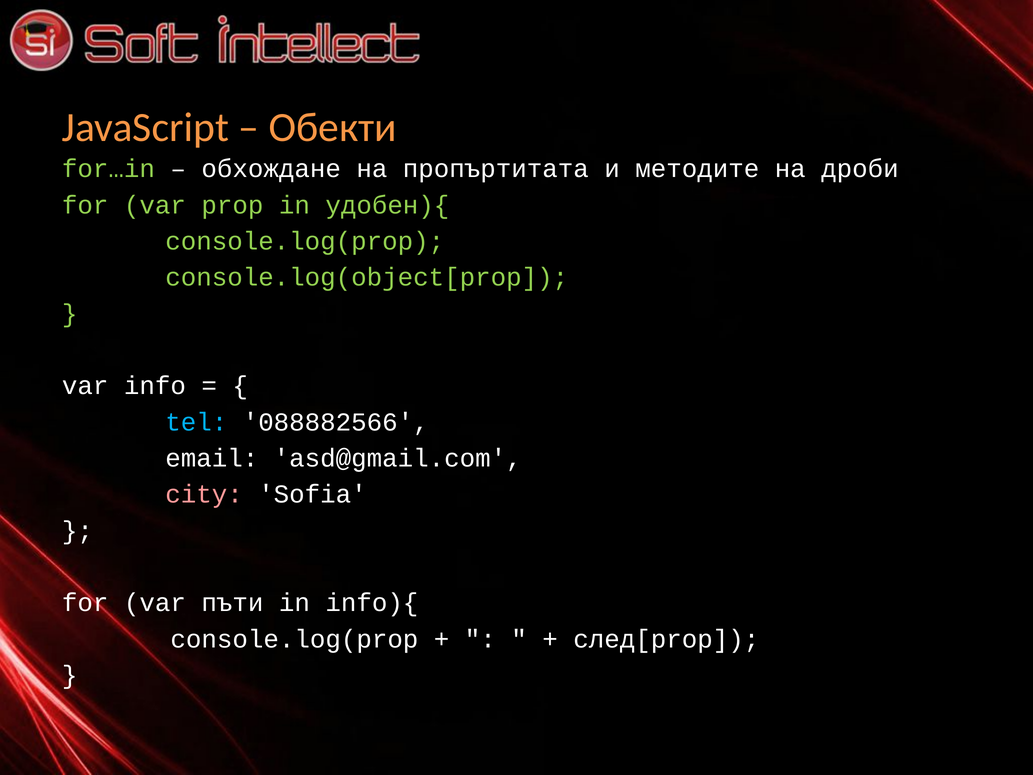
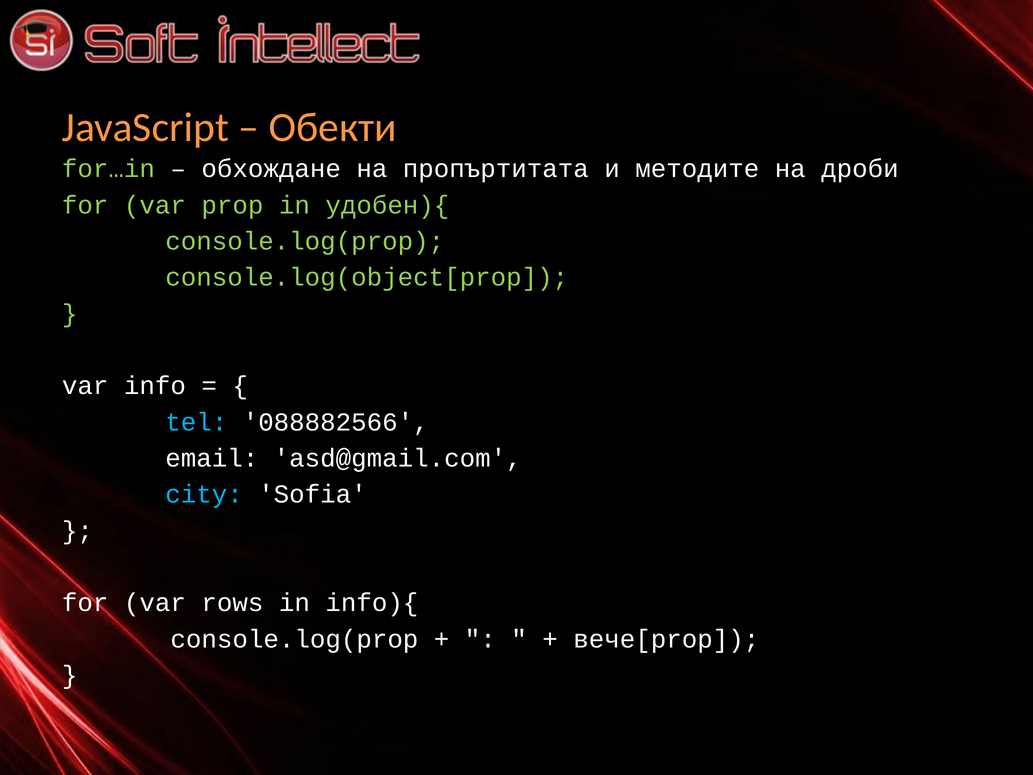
city colour: pink -> light blue
пъти: пъти -> rows
след[prop: след[prop -> вече[prop
